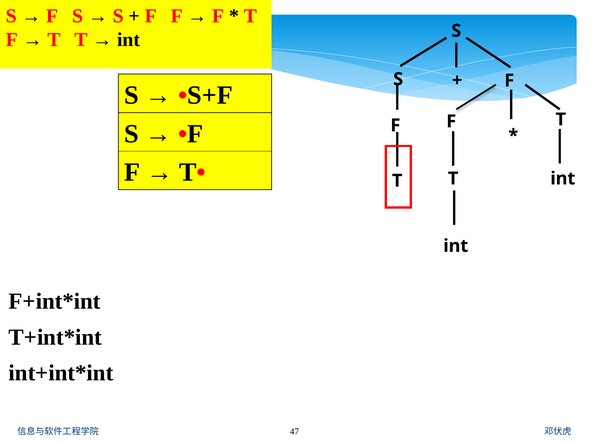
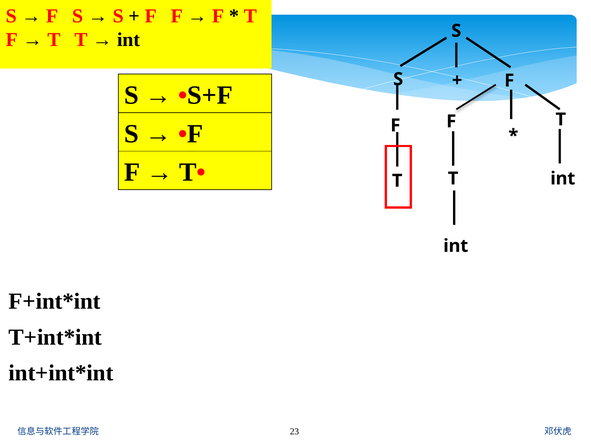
47: 47 -> 23
